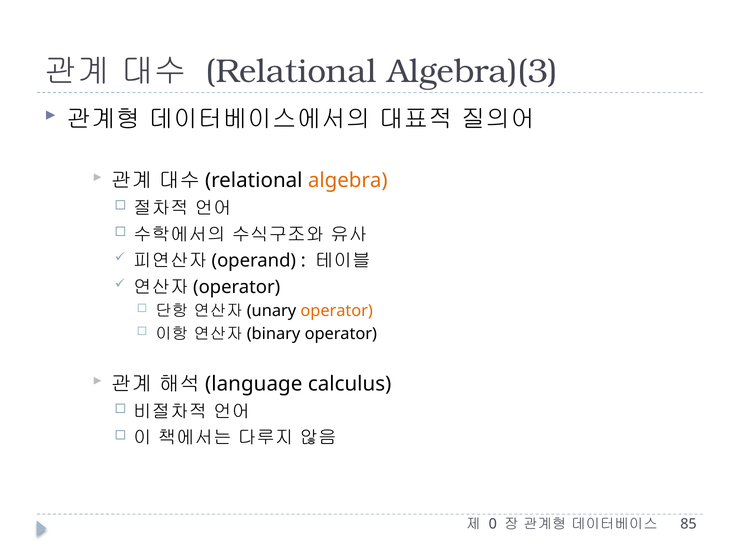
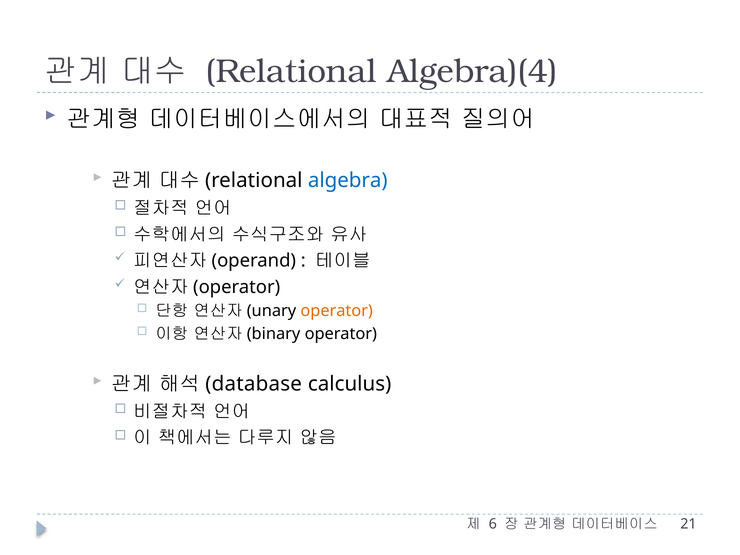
Algebra)(3: Algebra)(3 -> Algebra)(4
algebra colour: orange -> blue
language: language -> database
0: 0 -> 6
85: 85 -> 21
